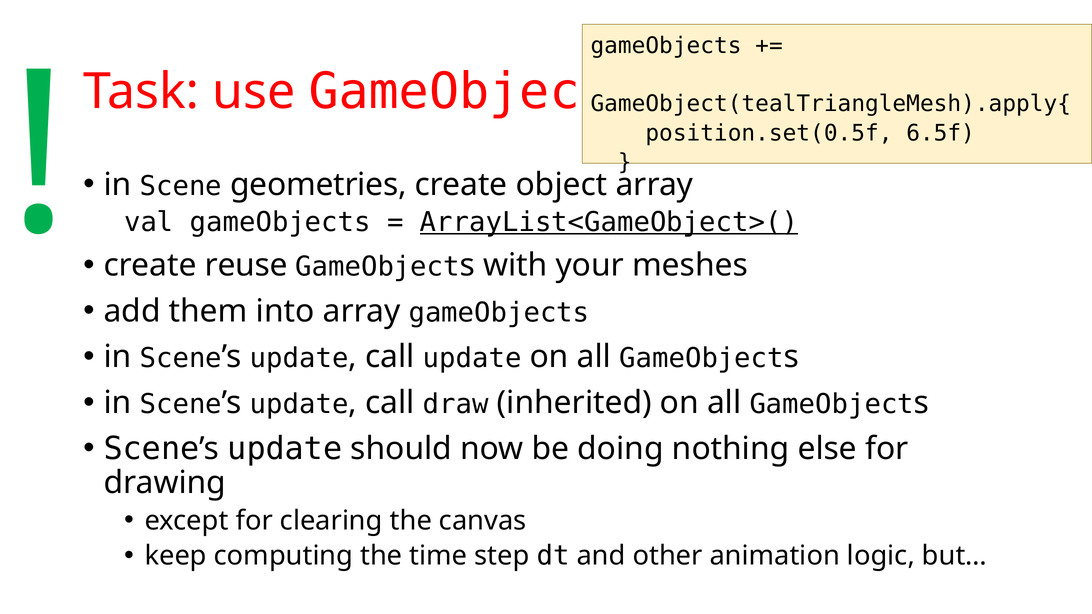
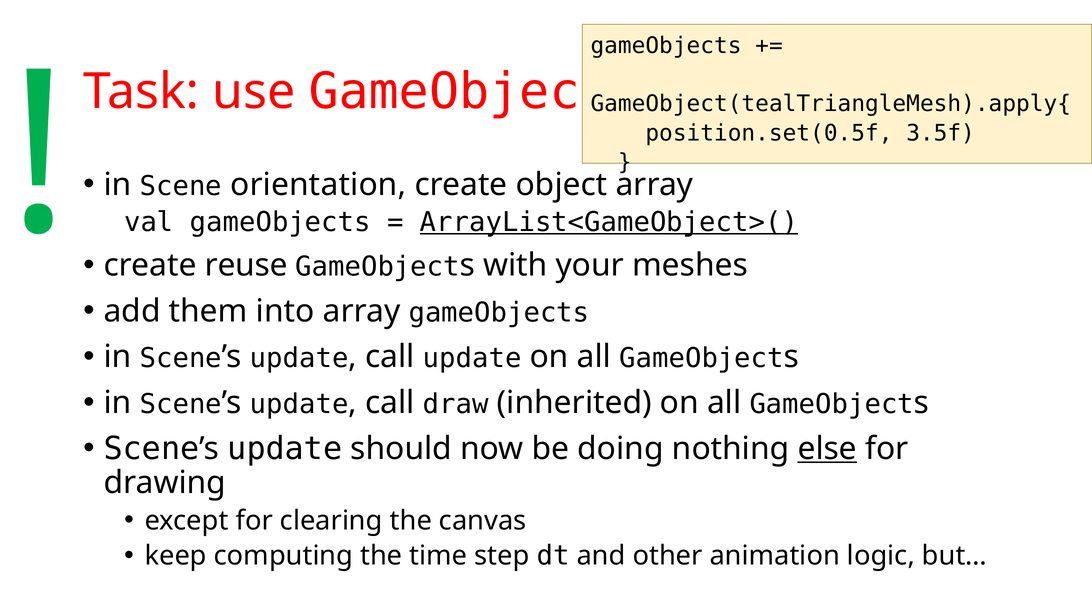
6.5f: 6.5f -> 3.5f
geometries: geometries -> orientation
else underline: none -> present
